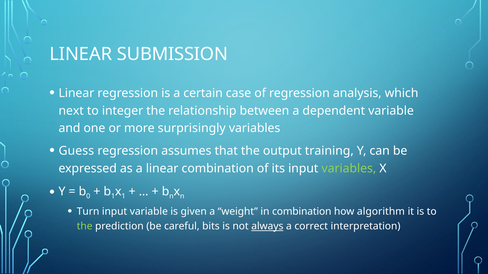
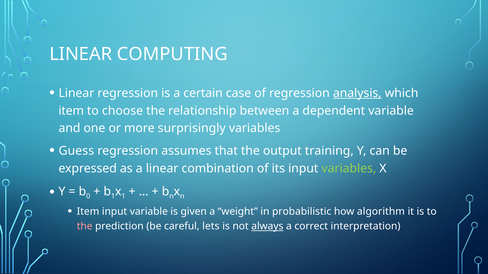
SUBMISSION: SUBMISSION -> COMPUTING
analysis underline: none -> present
next at (71, 111): next -> item
integer: integer -> choose
Turn at (88, 212): Turn -> Item
in combination: combination -> probabilistic
the at (85, 227) colour: light green -> pink
bits: bits -> lets
